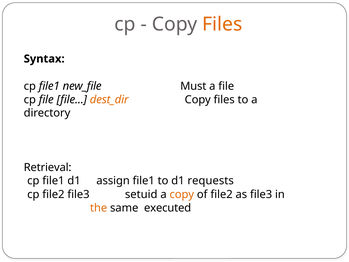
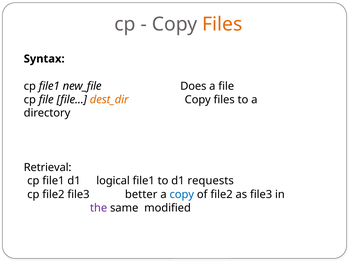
Must: Must -> Does
assign: assign -> logical
setuid: setuid -> better
copy at (182, 194) colour: orange -> blue
the colour: orange -> purple
executed: executed -> modified
